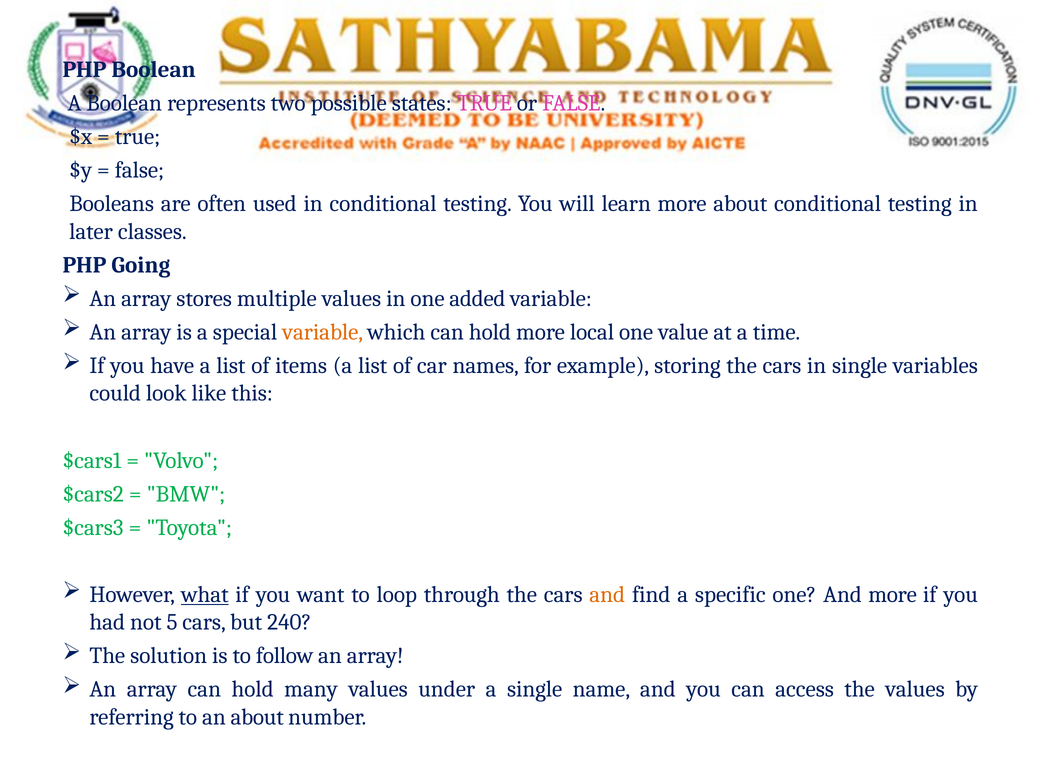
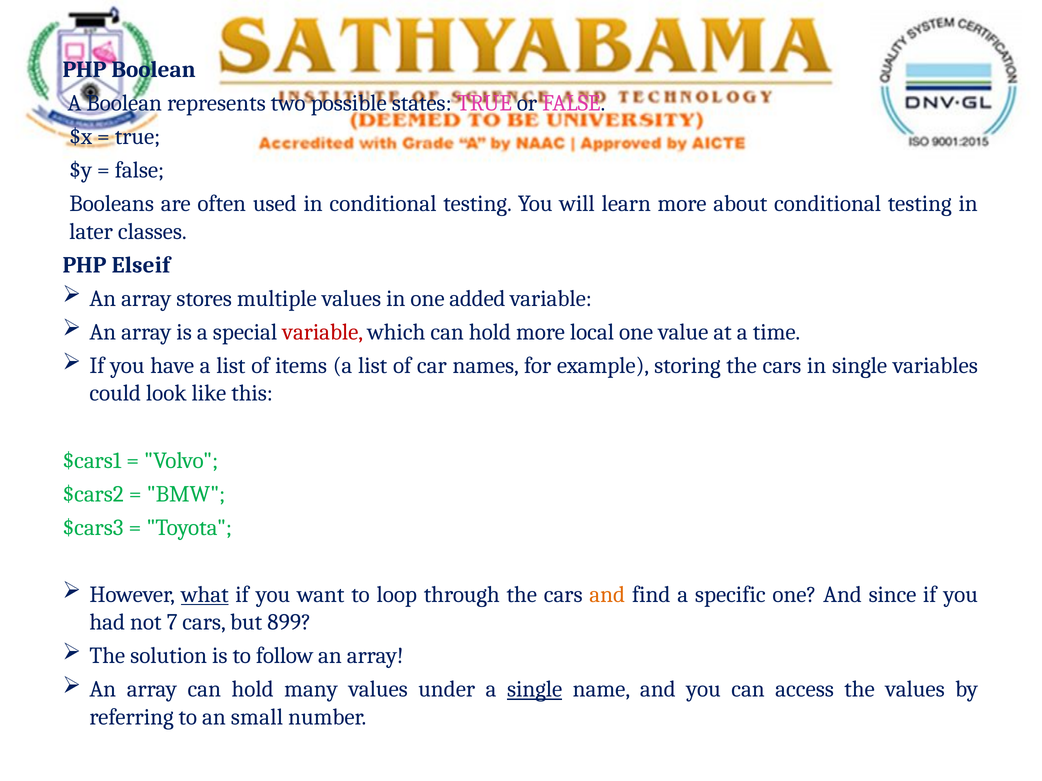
Going: Going -> Elseif
variable at (323, 332) colour: orange -> red
And more: more -> since
5: 5 -> 7
240: 240 -> 899
single at (535, 690) underline: none -> present
an about: about -> small
